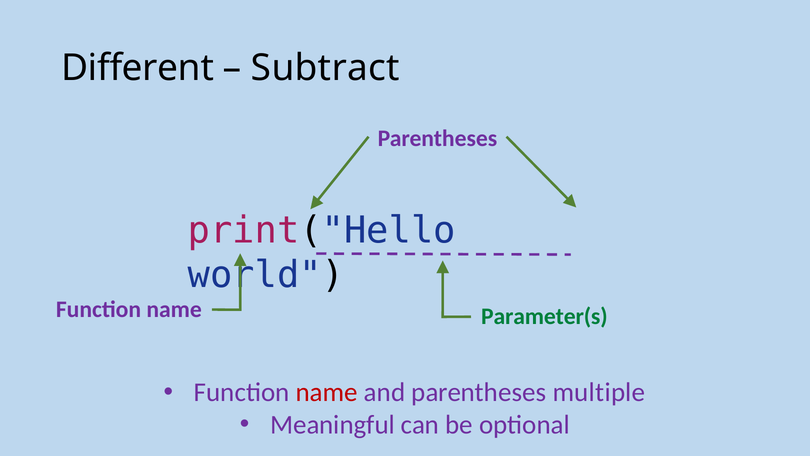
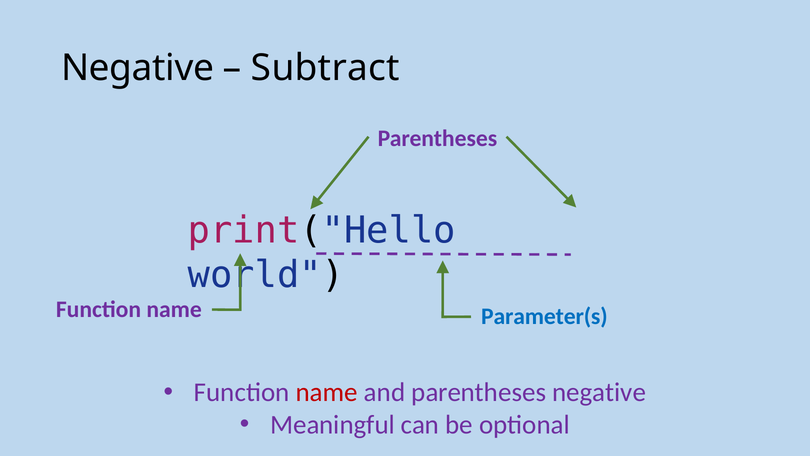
Different at (138, 68): Different -> Negative
Parameter(s colour: green -> blue
parentheses multiple: multiple -> negative
